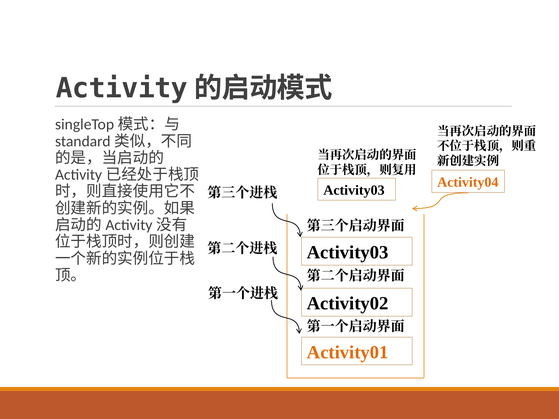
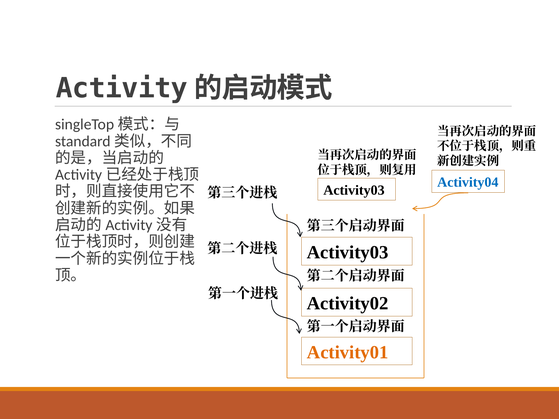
Activity04 colour: orange -> blue
